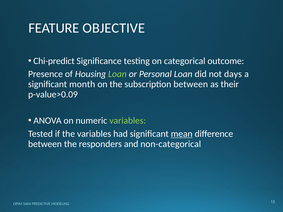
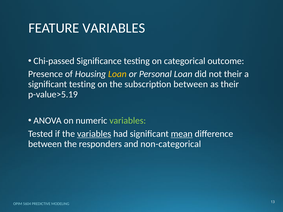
FEATURE OBJECTIVE: OBJECTIVE -> VARIABLES
Chi-predict: Chi-predict -> Chi-passed
Loan at (117, 74) colour: light green -> yellow
not days: days -> their
significant month: month -> testing
p-value>0.09: p-value>0.09 -> p-value>5.19
variables at (94, 134) underline: none -> present
